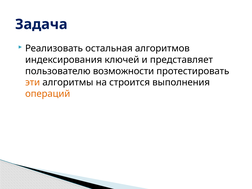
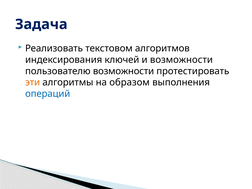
остальная: остальная -> текстовом
и представляет: представляет -> возможности
строится: строится -> образом
операций colour: orange -> blue
